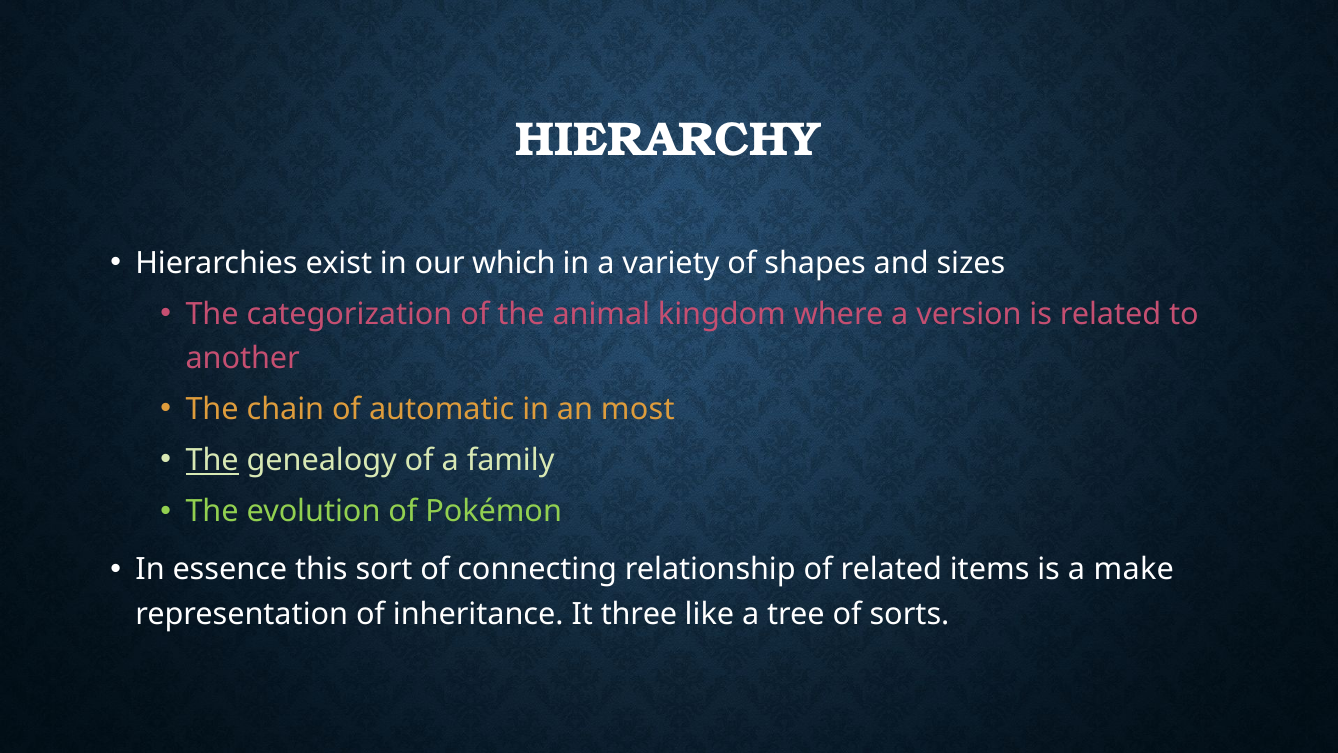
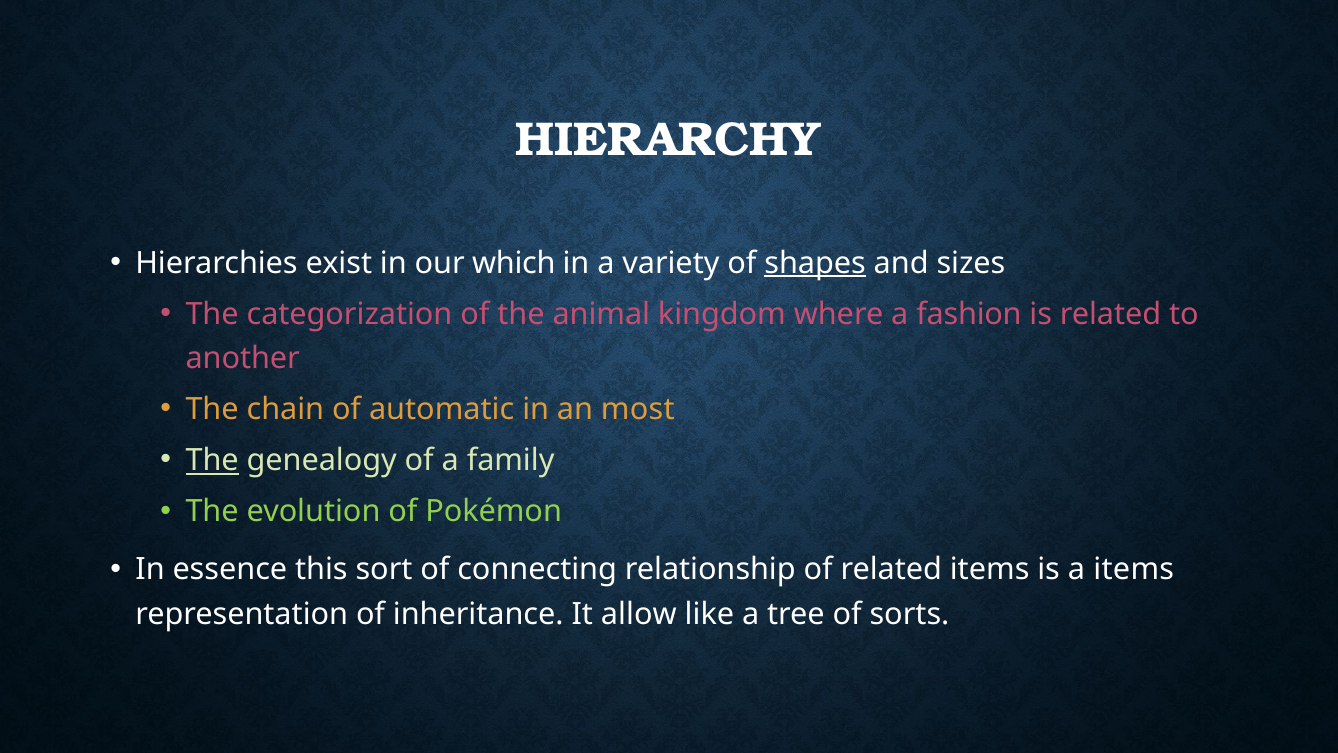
shapes underline: none -> present
version: version -> fashion
a make: make -> items
three: three -> allow
